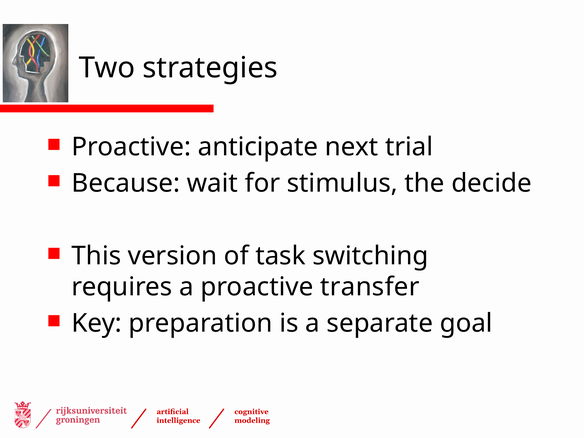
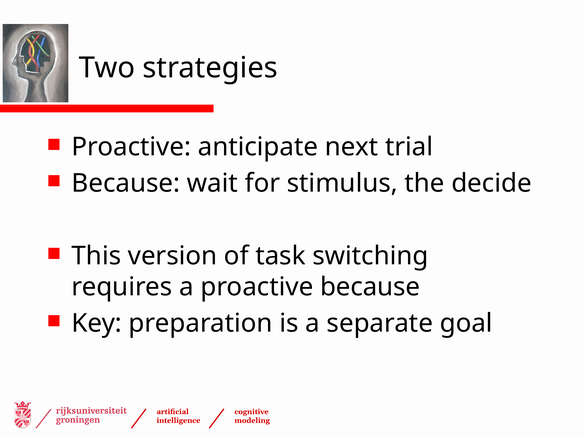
proactive transfer: transfer -> because
